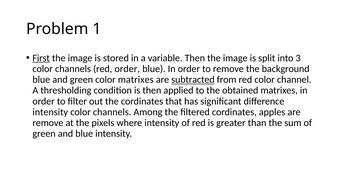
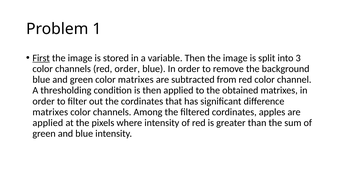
subtracted underline: present -> none
intensity at (50, 112): intensity -> matrixes
remove at (48, 122): remove -> applied
